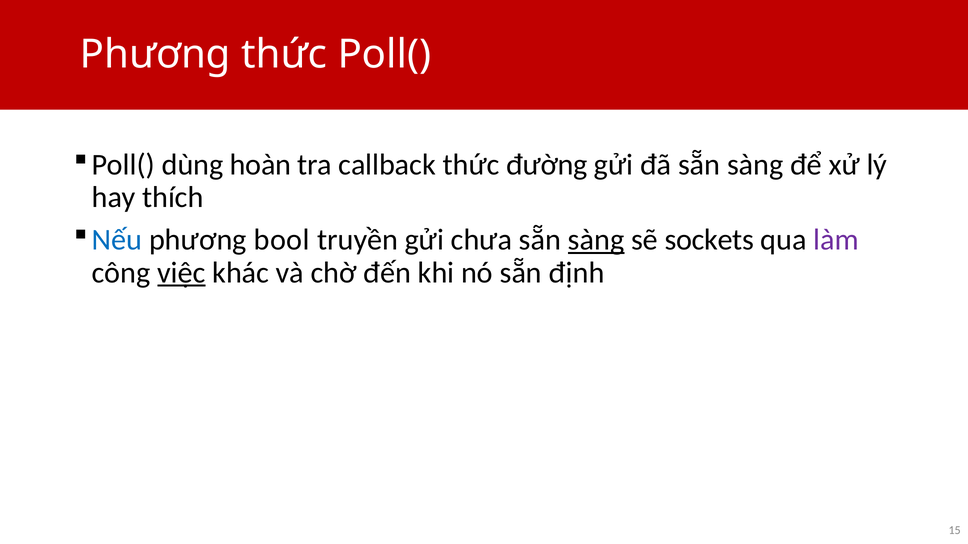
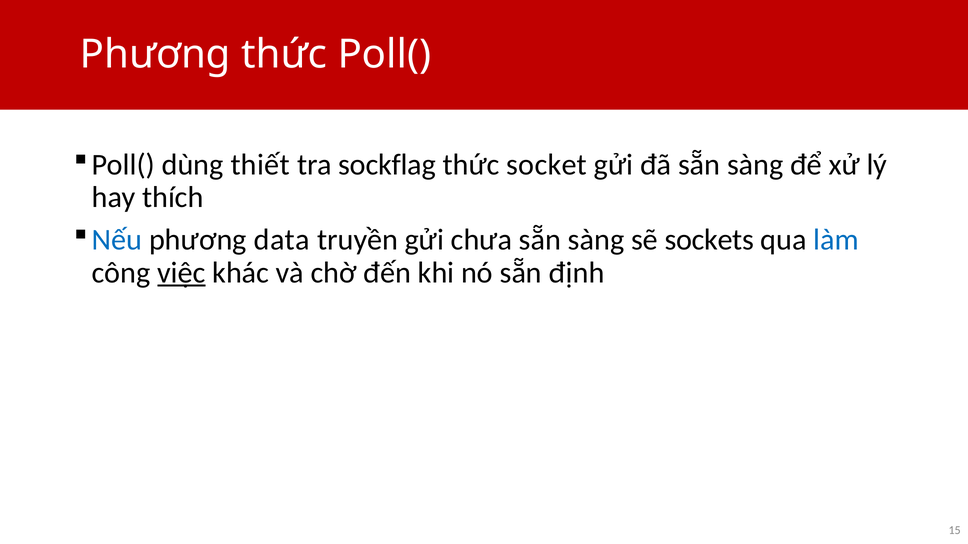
hoàn: hoàn -> thiết
callback: callback -> sockflag
đường: đường -> socket
bool: bool -> data
sàng at (596, 240) underline: present -> none
làm colour: purple -> blue
